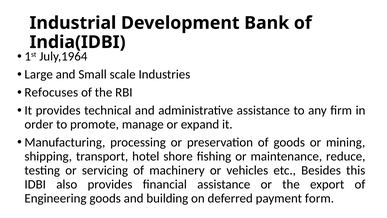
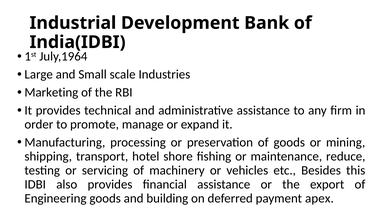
Refocuses: Refocuses -> Marketing
form: form -> apex
